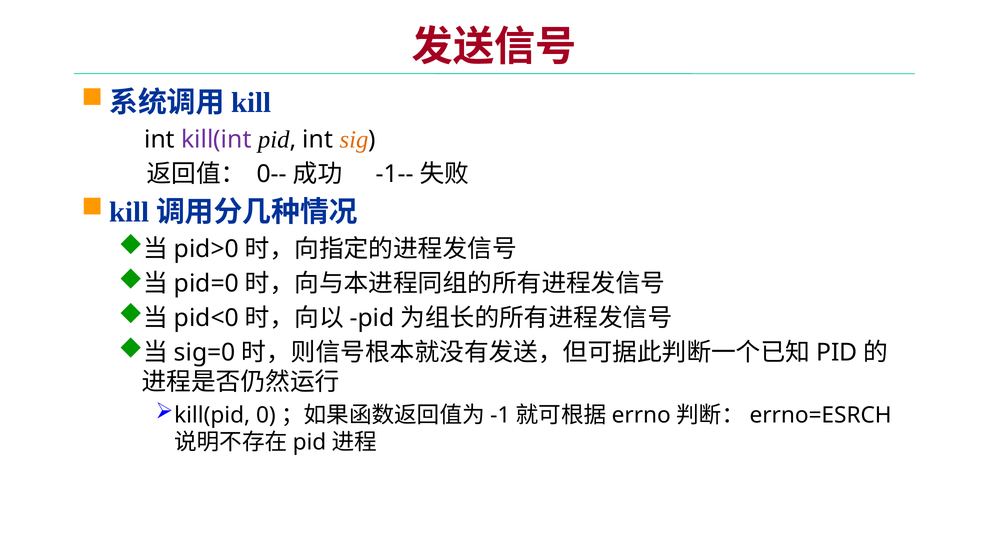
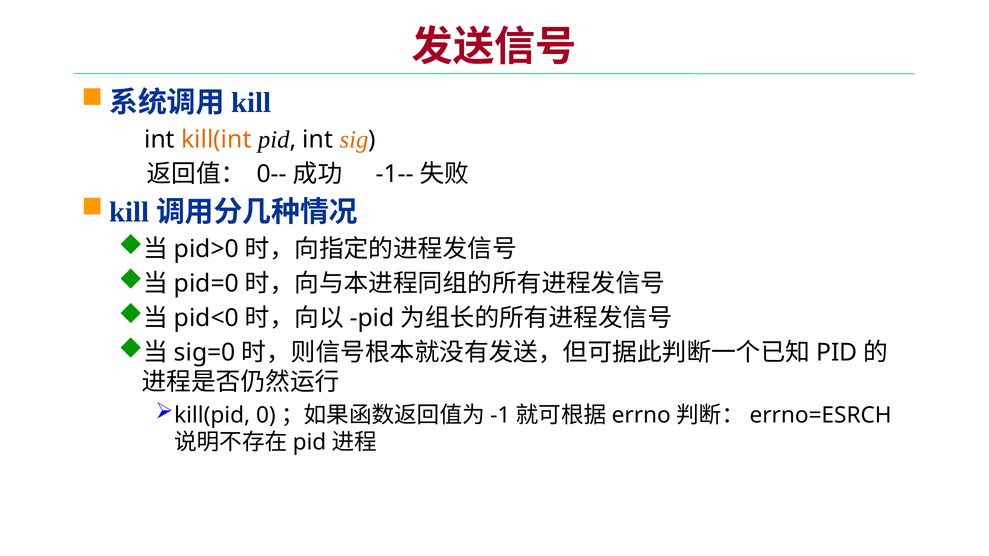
kill(int colour: purple -> orange
